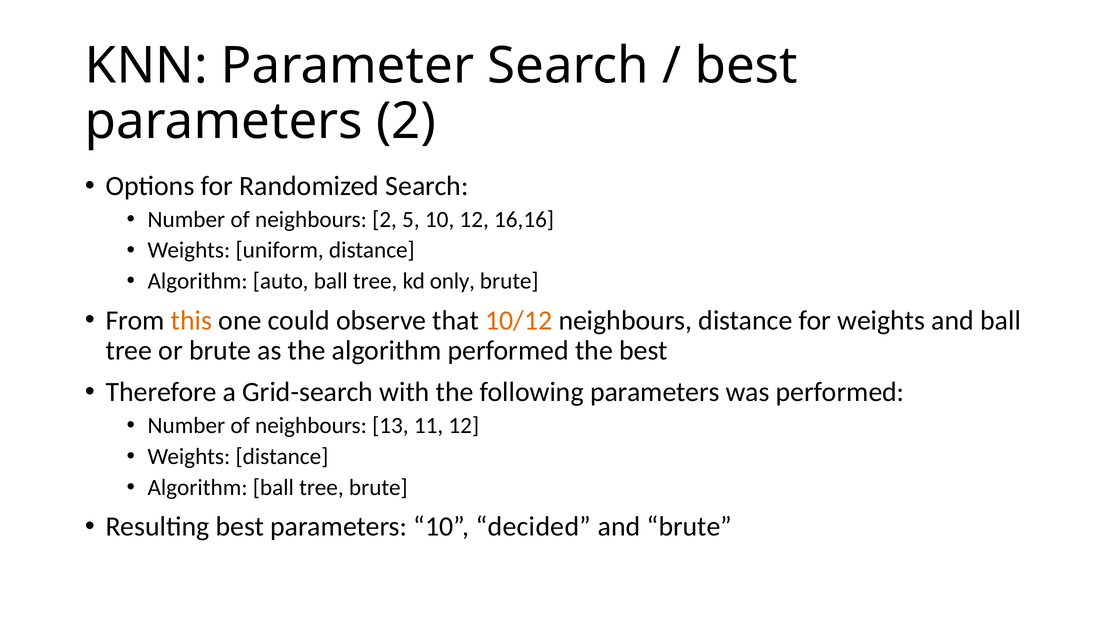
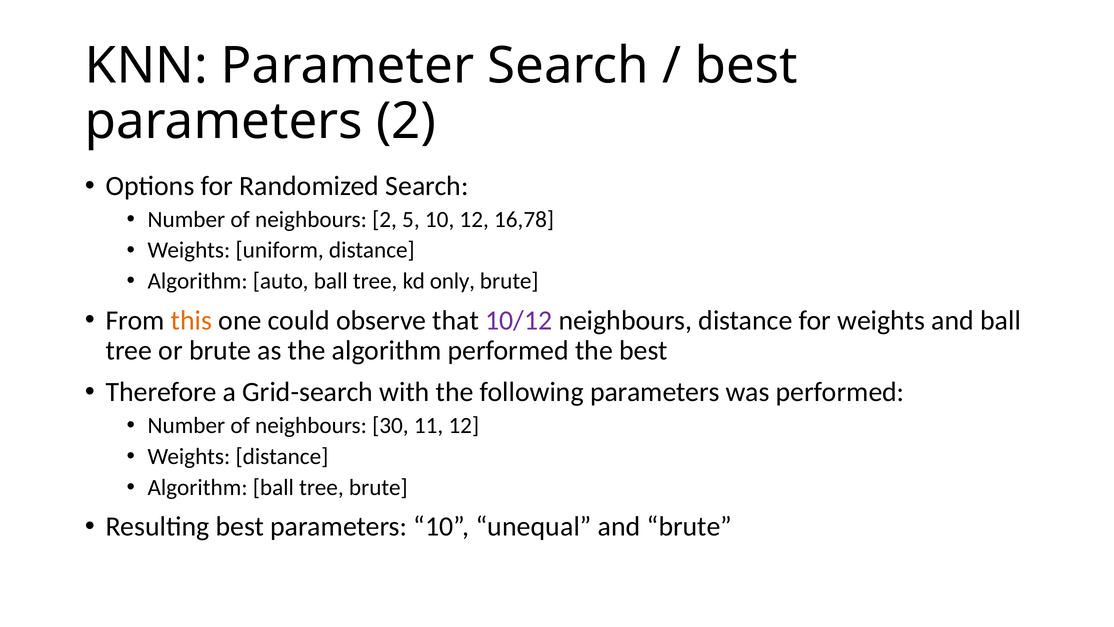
16,16: 16,16 -> 16,78
10/12 colour: orange -> purple
13: 13 -> 30
decided: decided -> unequal
